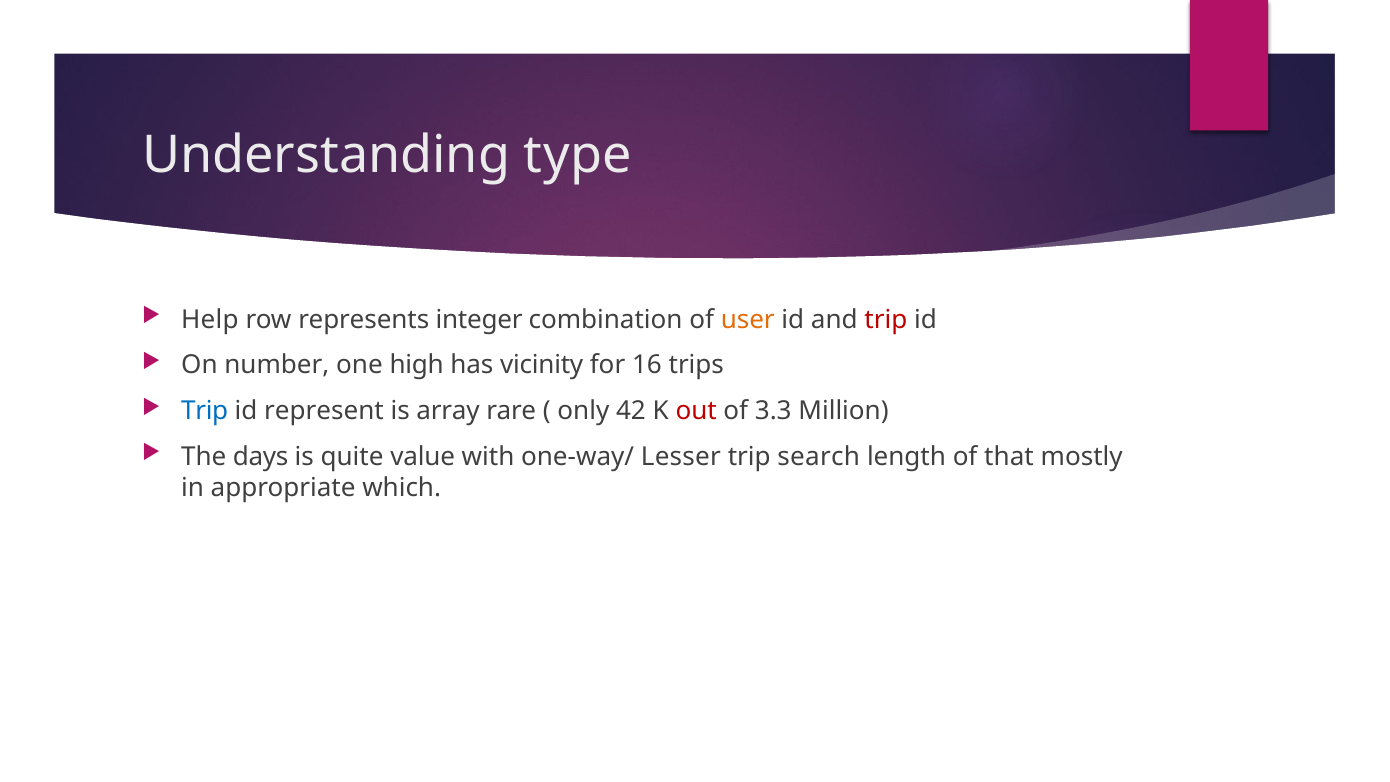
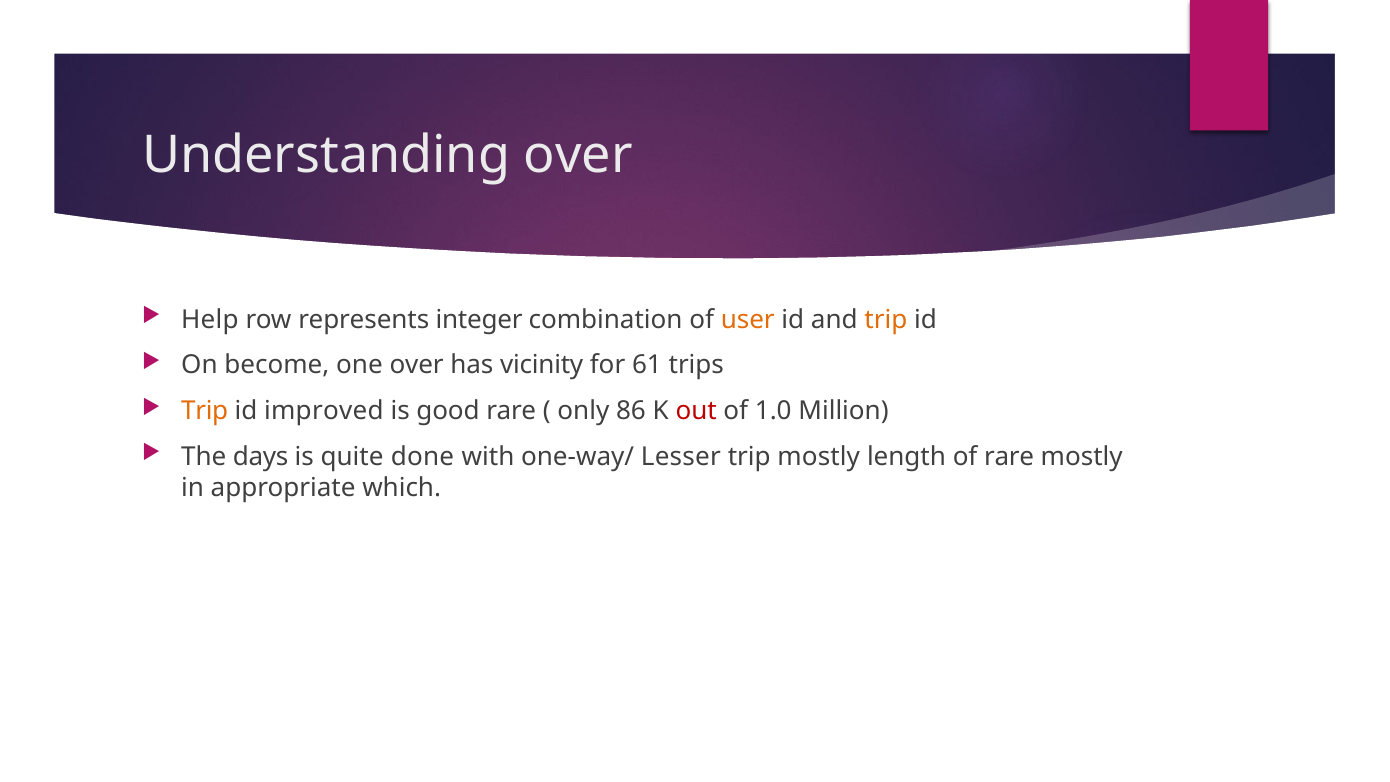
Understanding type: type -> over
trip at (886, 319) colour: red -> orange
number: number -> become
one high: high -> over
16: 16 -> 61
Trip at (205, 411) colour: blue -> orange
represent: represent -> improved
array: array -> good
42: 42 -> 86
3.3: 3.3 -> 1.0
value: value -> done
trip search: search -> mostly
of that: that -> rare
